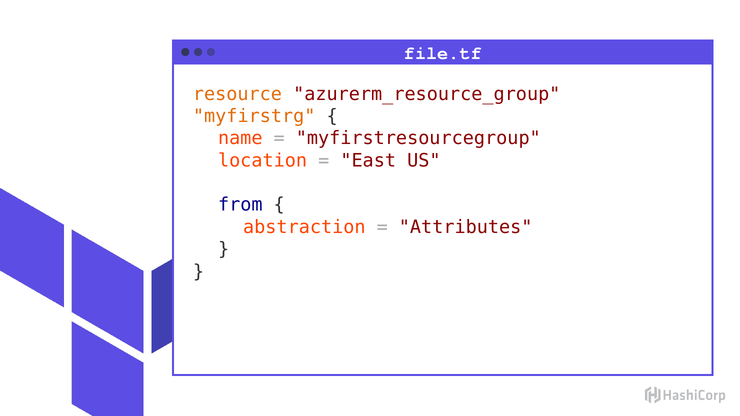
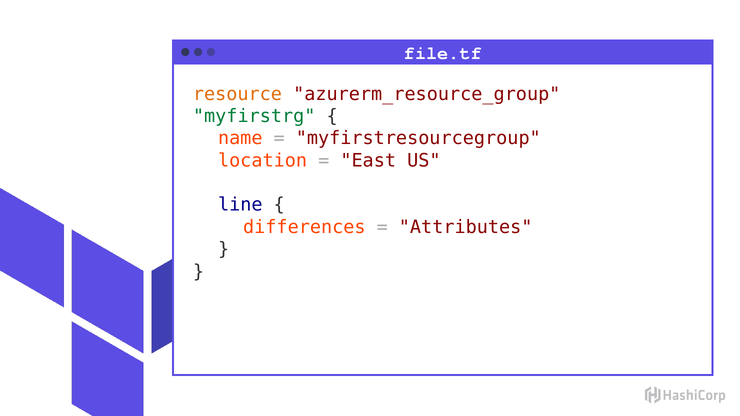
myfirstrg colour: orange -> green
from: from -> line
abstraction: abstraction -> differences
